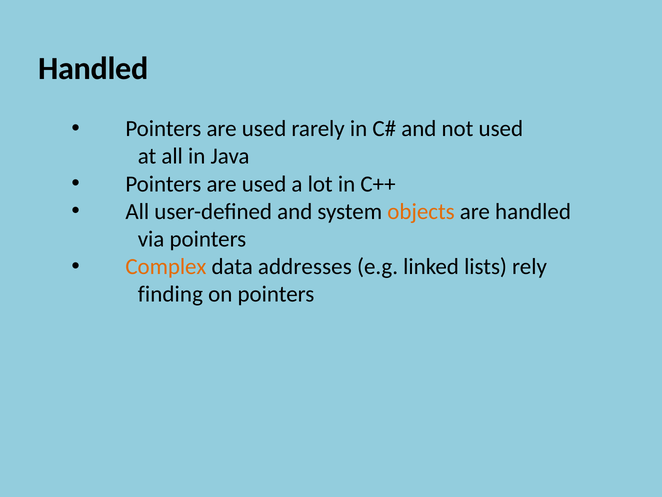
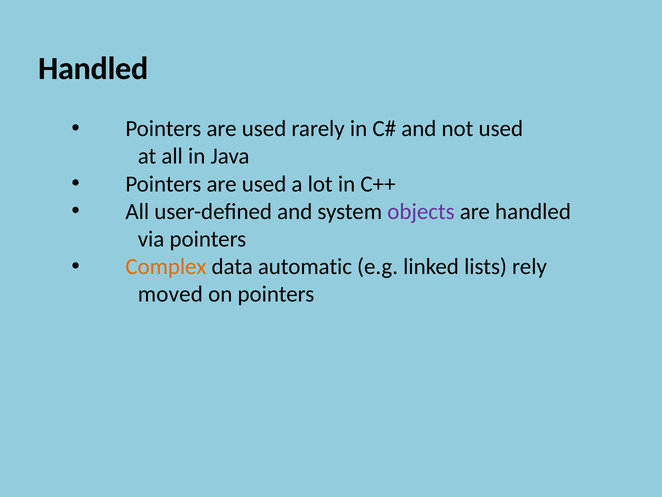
objects colour: orange -> purple
addresses: addresses -> automatic
finding: finding -> moved
